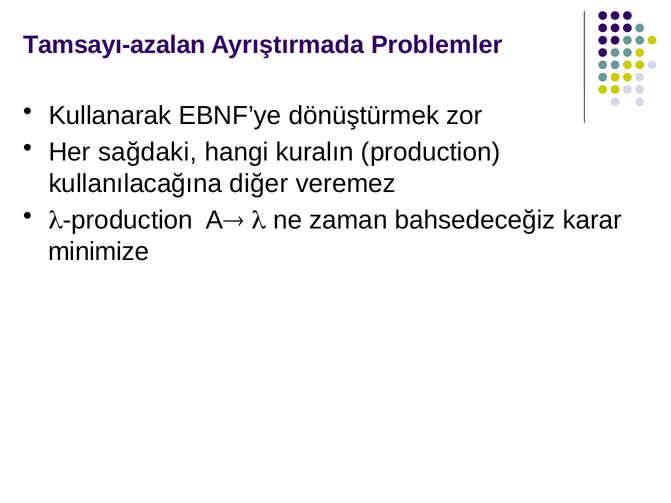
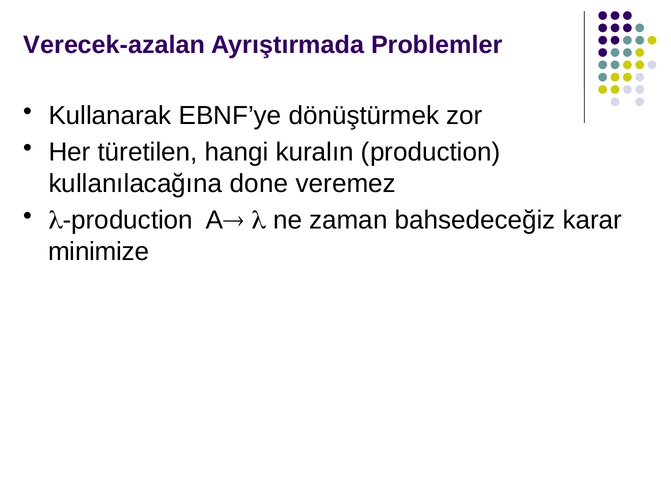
Tamsayı-azalan: Tamsayı-azalan -> Verecek-azalan
sağdaki: sağdaki -> türetilen
diğer: diğer -> done
